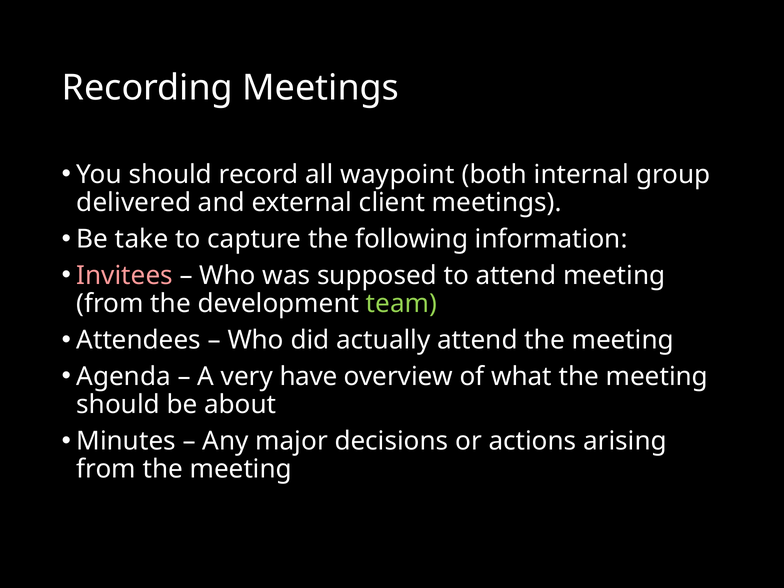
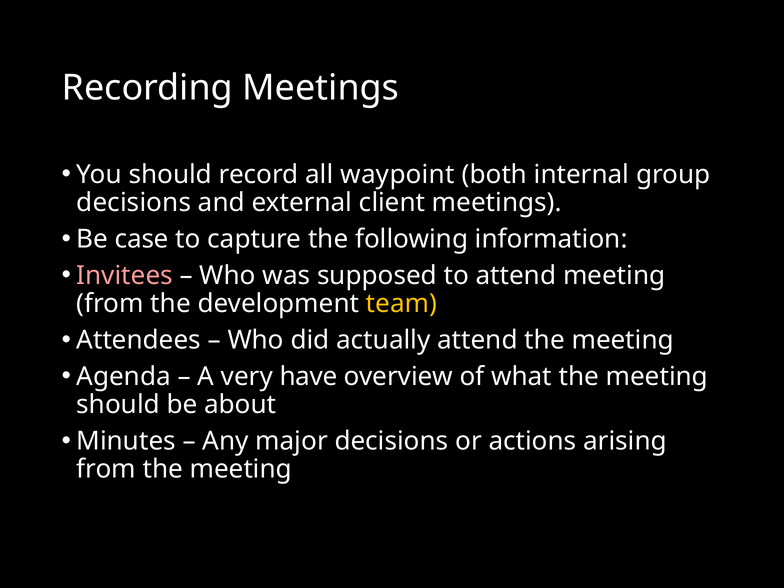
delivered at (134, 203): delivered -> decisions
take: take -> case
team colour: light green -> yellow
